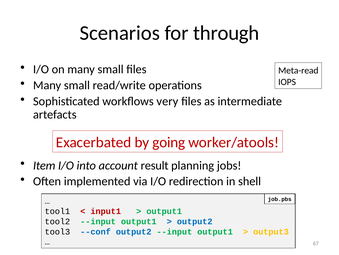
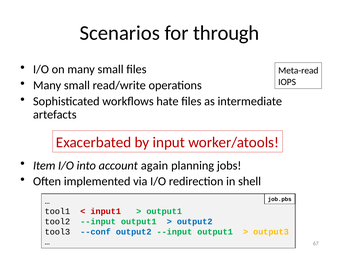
very: very -> hate
going: going -> input
result: result -> again
